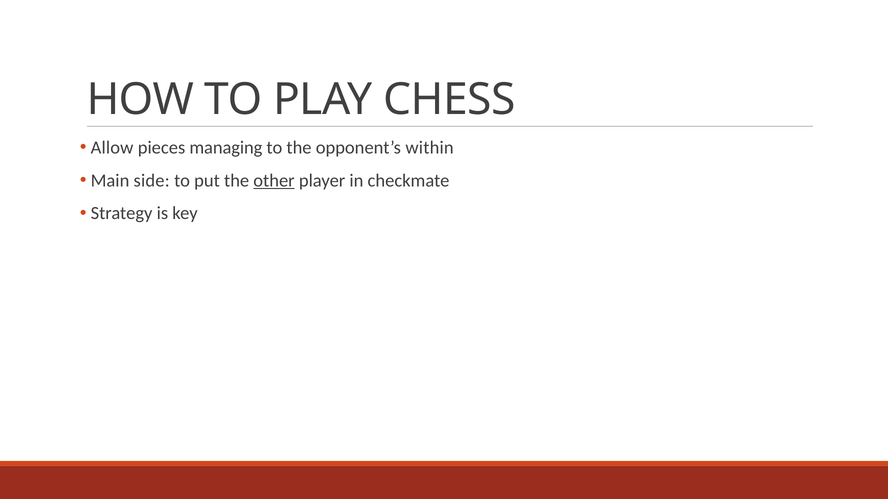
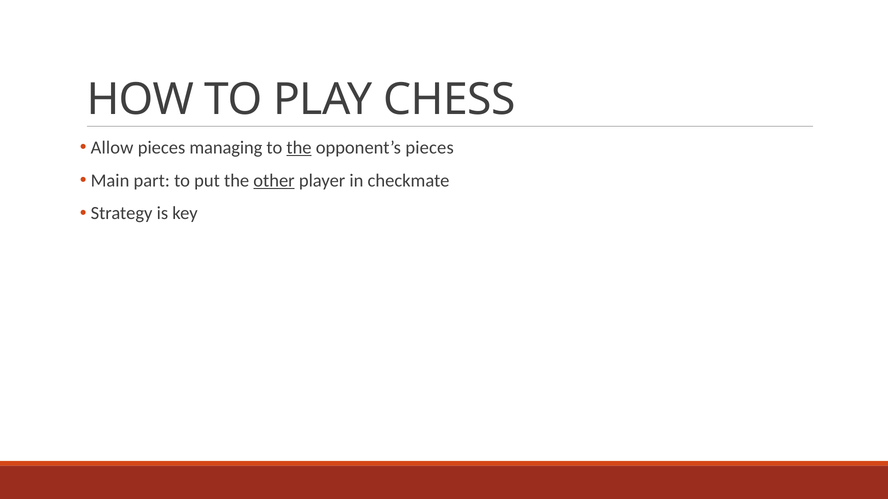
the at (299, 148) underline: none -> present
opponent’s within: within -> pieces
side: side -> part
